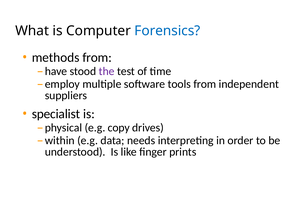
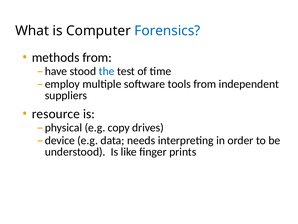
the colour: purple -> blue
specialist: specialist -> resource
within: within -> device
